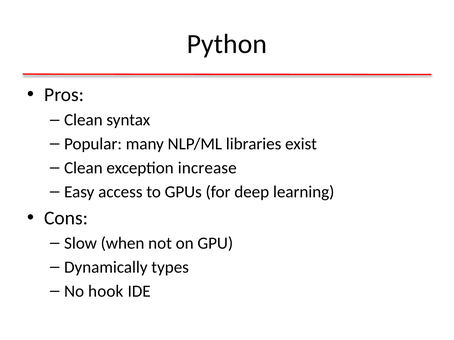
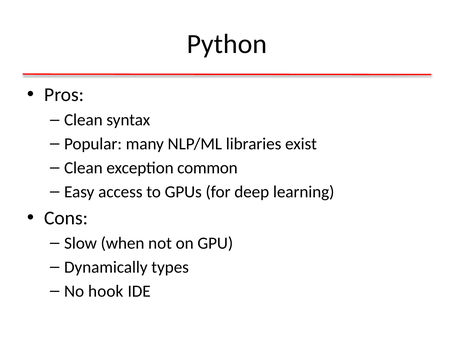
increase: increase -> common
